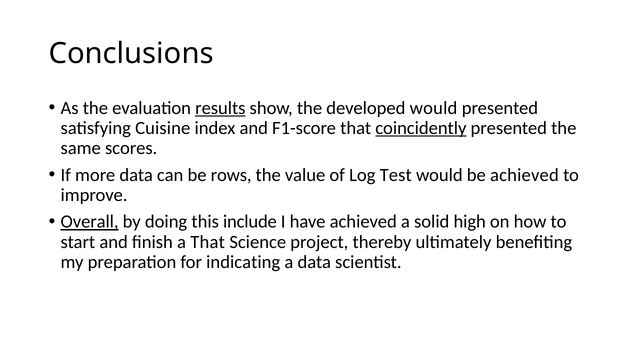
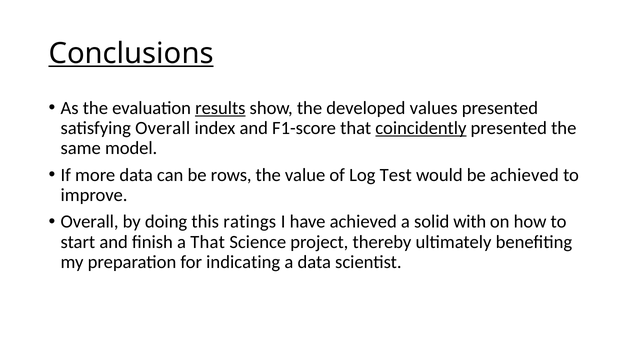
Conclusions underline: none -> present
developed would: would -> values
satisfying Cuisine: Cuisine -> Overall
scores: scores -> model
Overall at (90, 222) underline: present -> none
include: include -> ratings
high: high -> with
